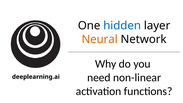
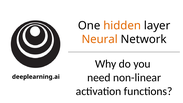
hidden colour: blue -> orange
